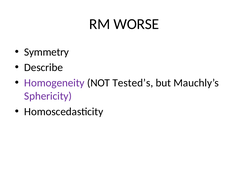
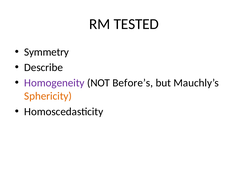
WORSE: WORSE -> TESTED
Tested’s: Tested’s -> Before’s
Sphericity colour: purple -> orange
